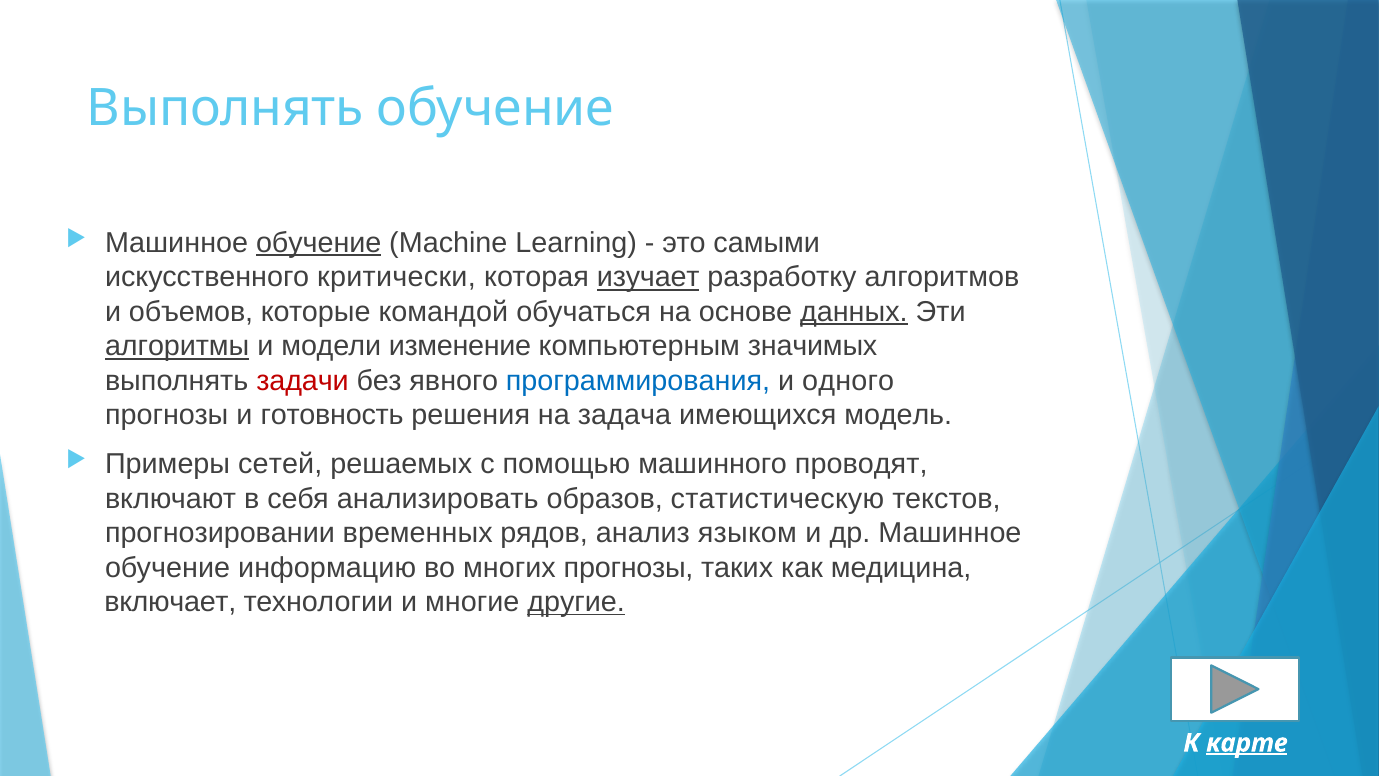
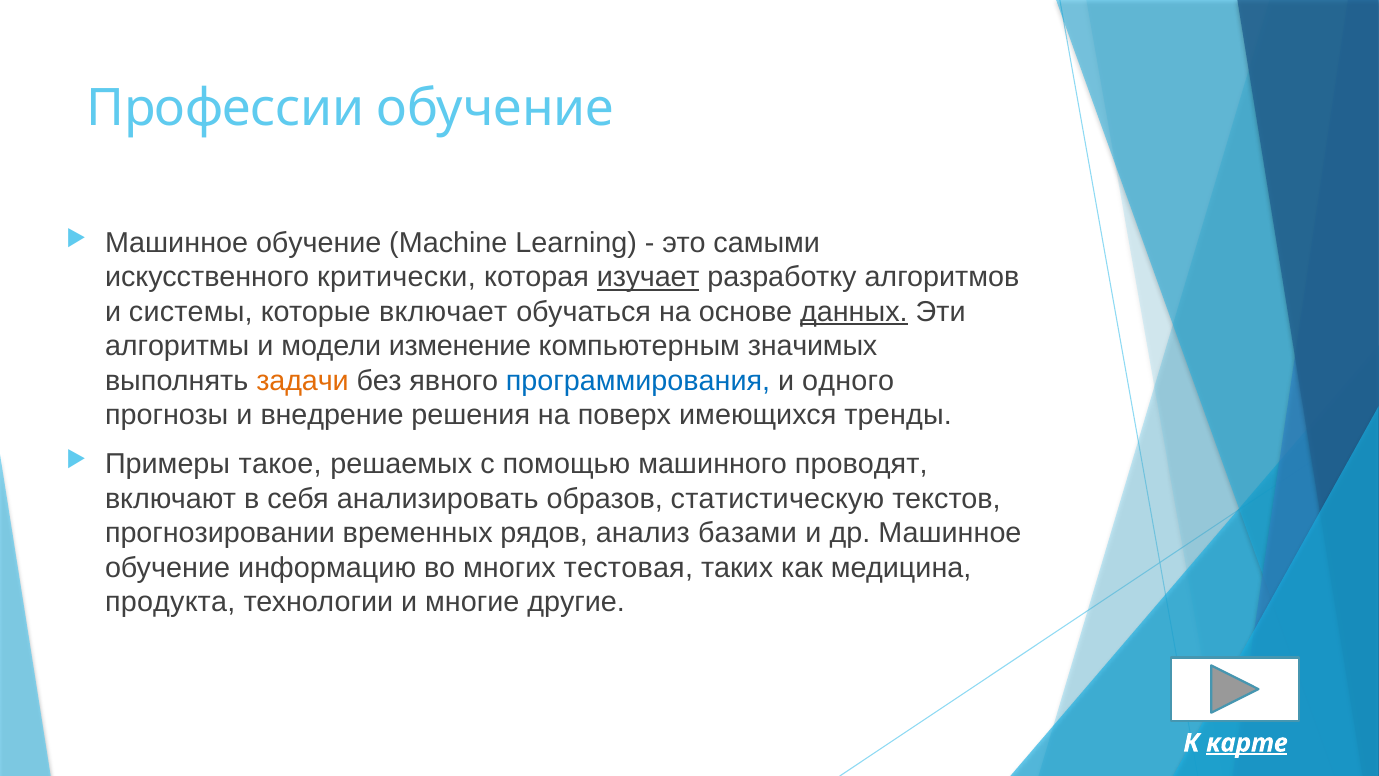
Выполнять at (225, 109): Выполнять -> Профессии
обучение at (319, 243) underline: present -> none
объемов: объемов -> системы
командой: командой -> включает
алгоритмы underline: present -> none
задачи colour: red -> orange
готовность: готовность -> внедрение
задача: задача -> поверх
модель: модель -> тренды
сетей: сетей -> такое
языком: языком -> базами
многих прогнозы: прогнозы -> тестовая
включает: включает -> продукта
другие underline: present -> none
